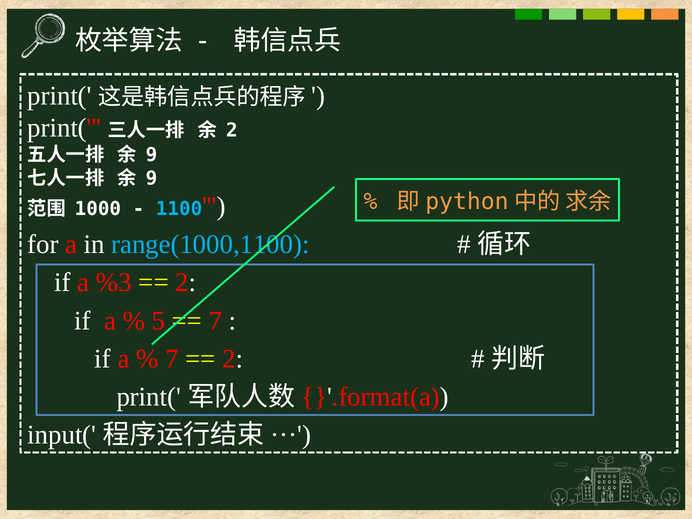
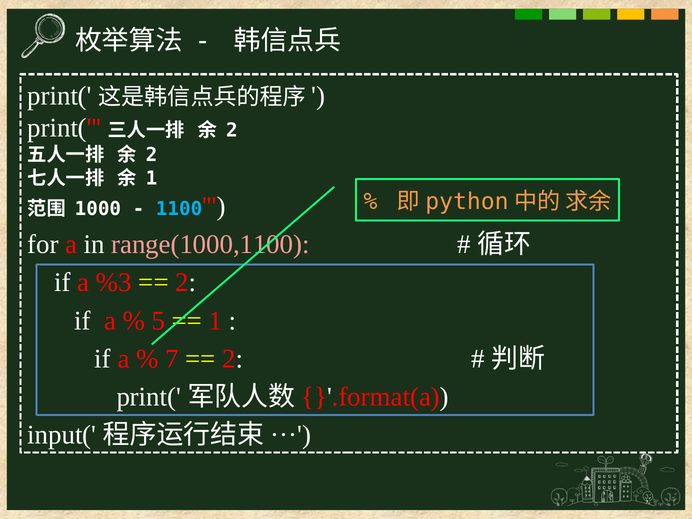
9 at (151, 155): 9 -> 2
9 at (151, 178): 9 -> 1
range(1000,1100 colour: light blue -> pink
7 at (216, 321): 7 -> 1
